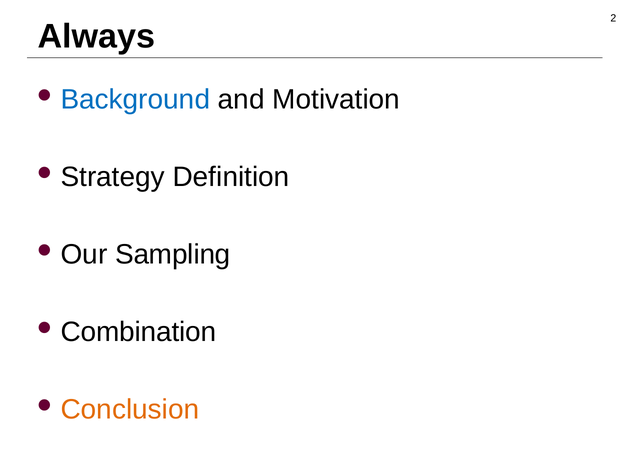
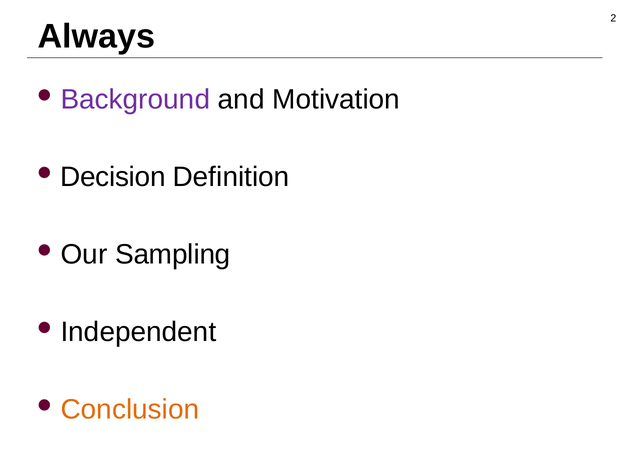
Background colour: blue -> purple
Strategy: Strategy -> Decision
Combination: Combination -> Independent
